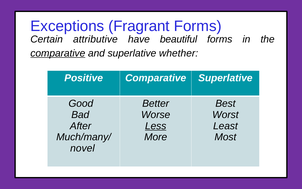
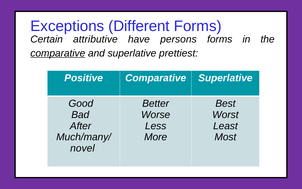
Fragrant: Fragrant -> Different
beautiful: beautiful -> persons
whether: whether -> prettiest
Less underline: present -> none
